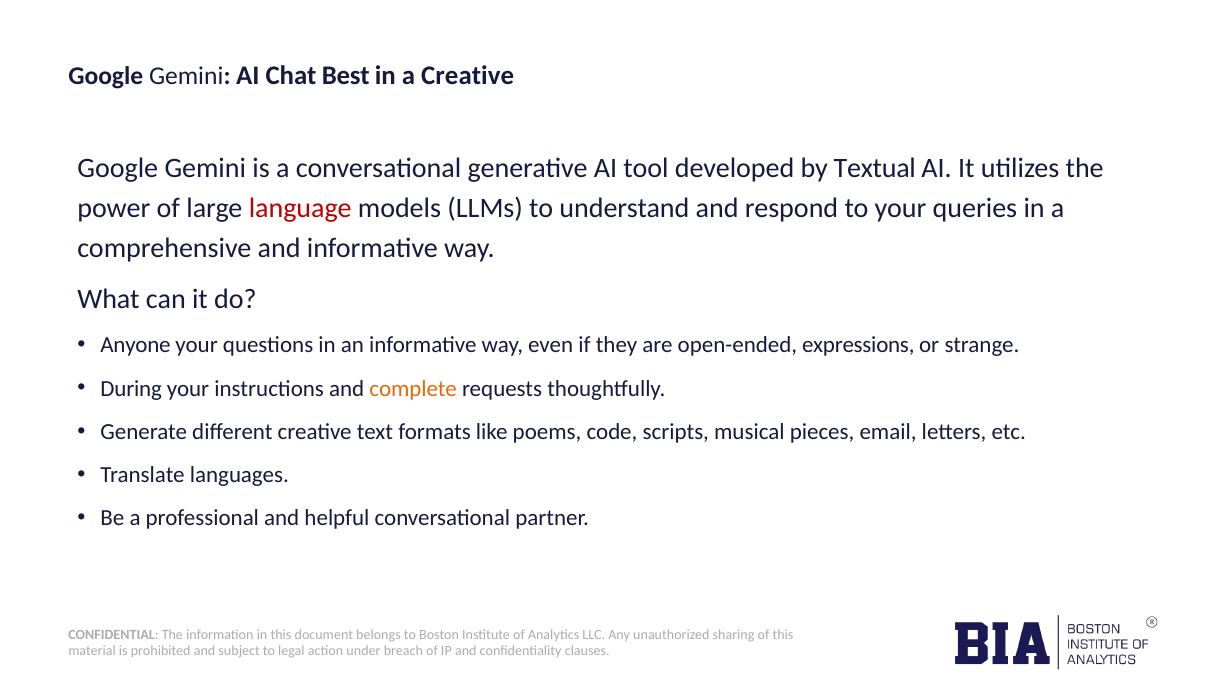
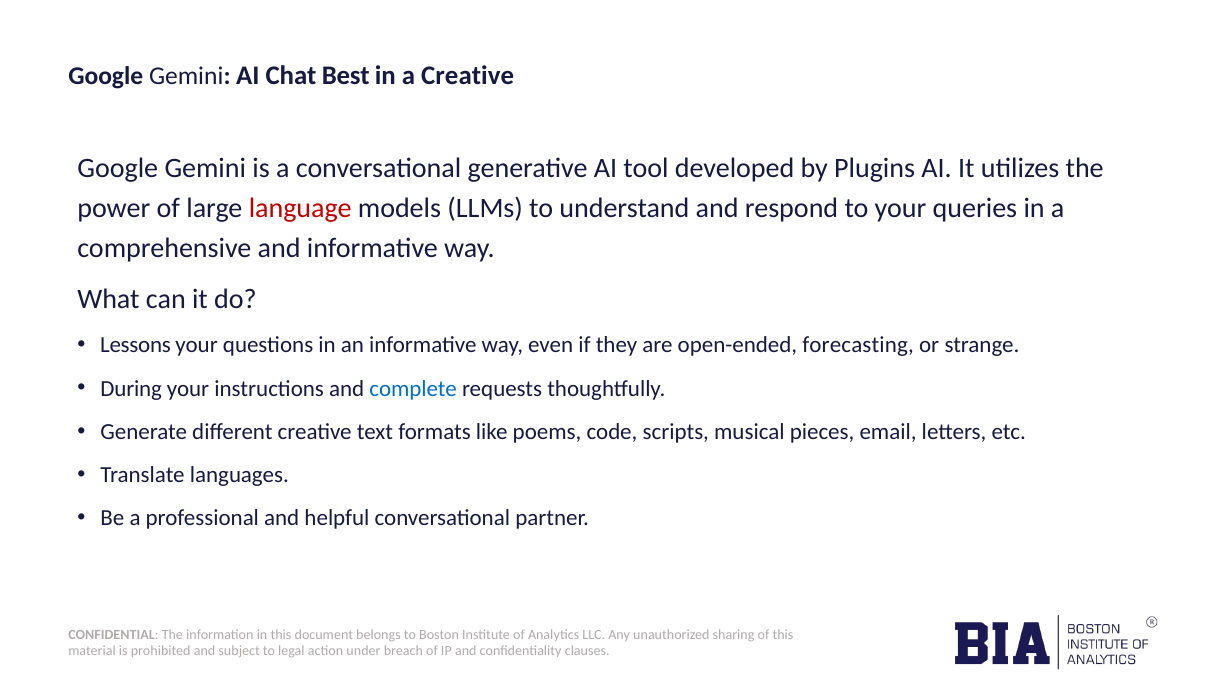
Textual: Textual -> Plugins
Anyone: Anyone -> Lessons
expressions: expressions -> forecasting
complete colour: orange -> blue
